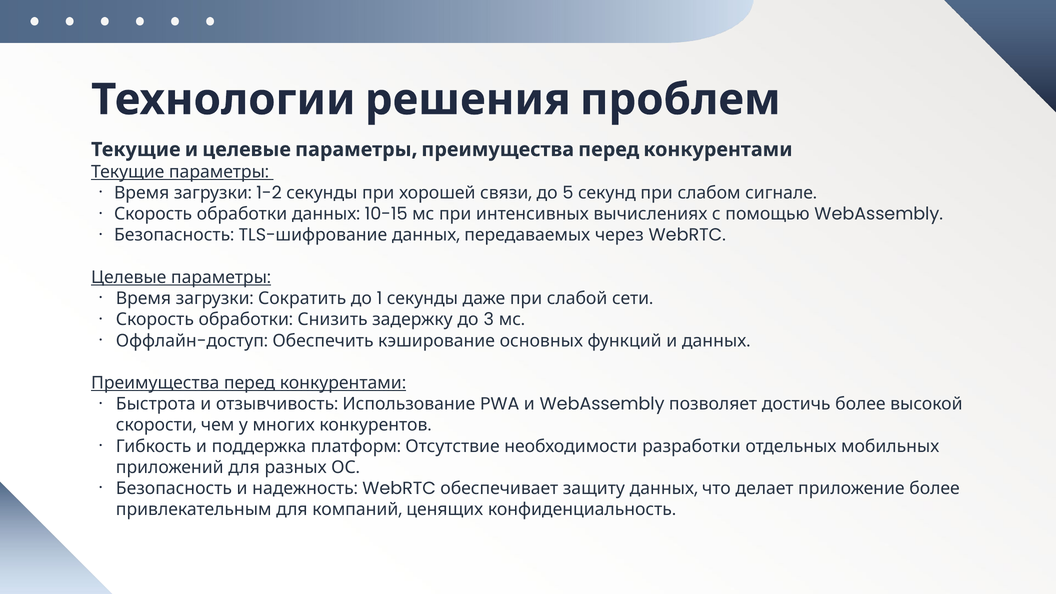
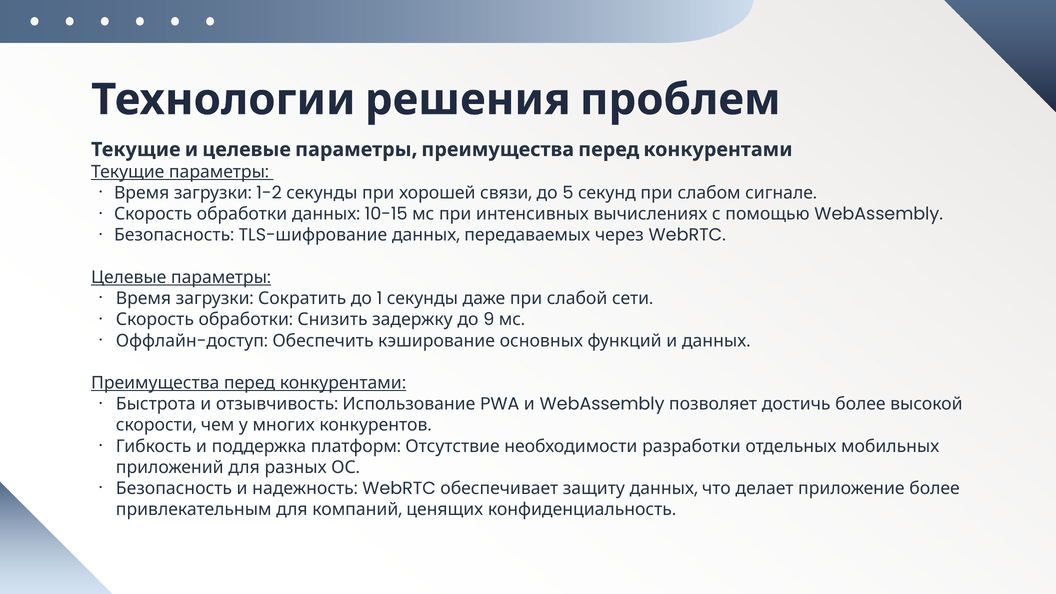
3: 3 -> 9
